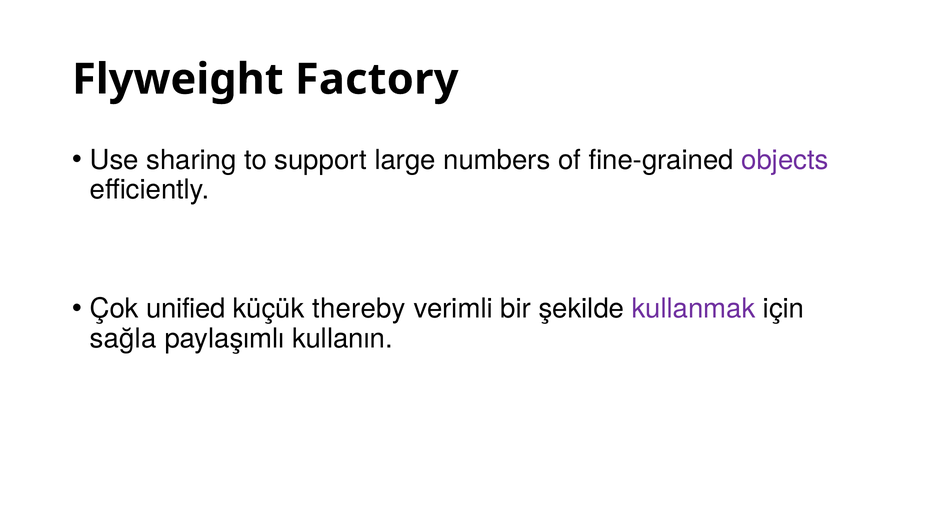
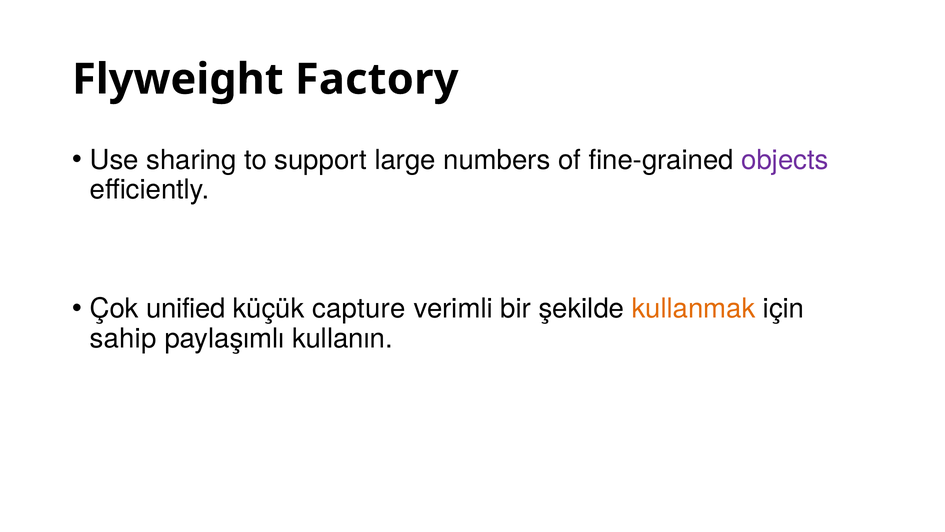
thereby: thereby -> capture
kullanmak colour: purple -> orange
sağla: sağla -> sahip
